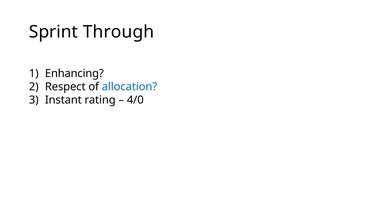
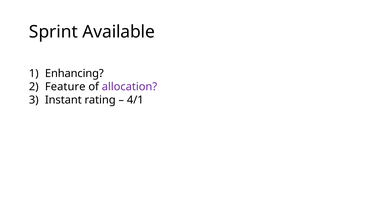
Through: Through -> Available
Respect: Respect -> Feature
allocation colour: blue -> purple
4/0: 4/0 -> 4/1
